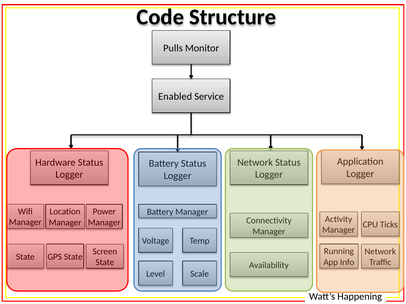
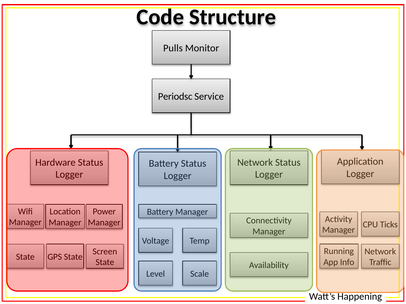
Enabled: Enabled -> Periodsc
